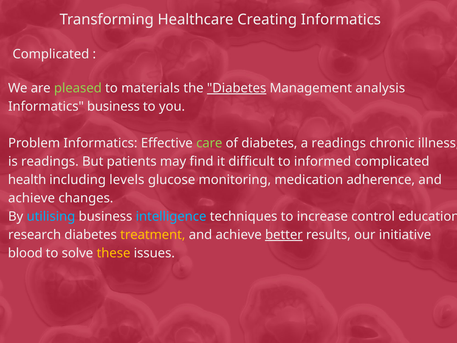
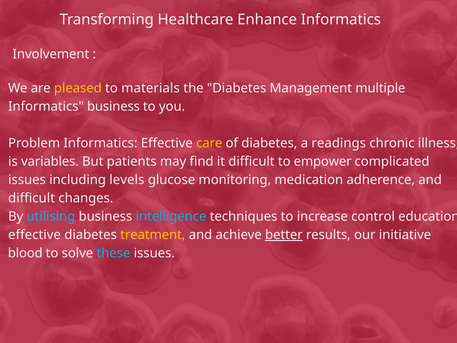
Creating: Creating -> Enhance
Complicated at (51, 54): Complicated -> Involvement
pleased colour: light green -> yellow
Diabetes at (237, 88) underline: present -> none
analysis: analysis -> multiple
care colour: light green -> yellow
is readings: readings -> variables
informed: informed -> empower
health at (27, 180): health -> issues
achieve at (32, 198): achieve -> difficult
research at (35, 235): research -> effective
these colour: yellow -> light blue
